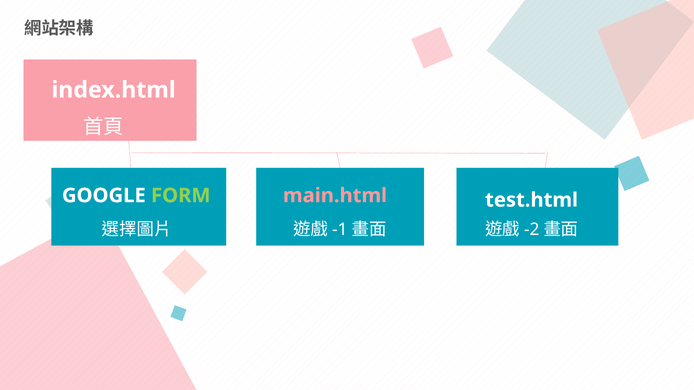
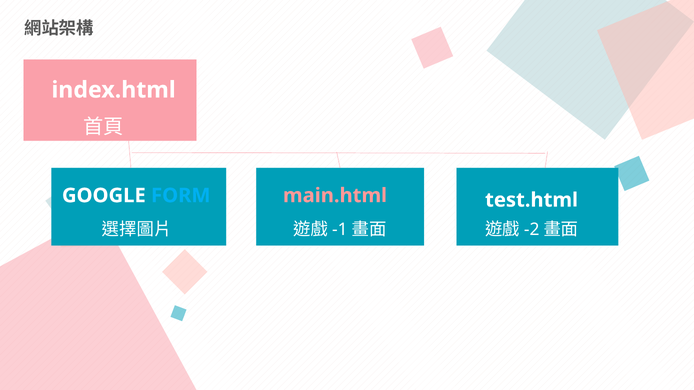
FORM colour: light green -> light blue
